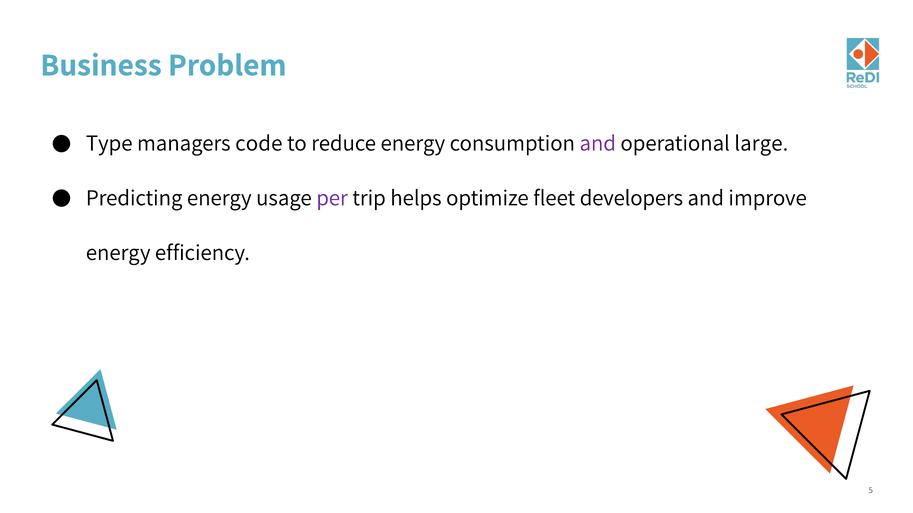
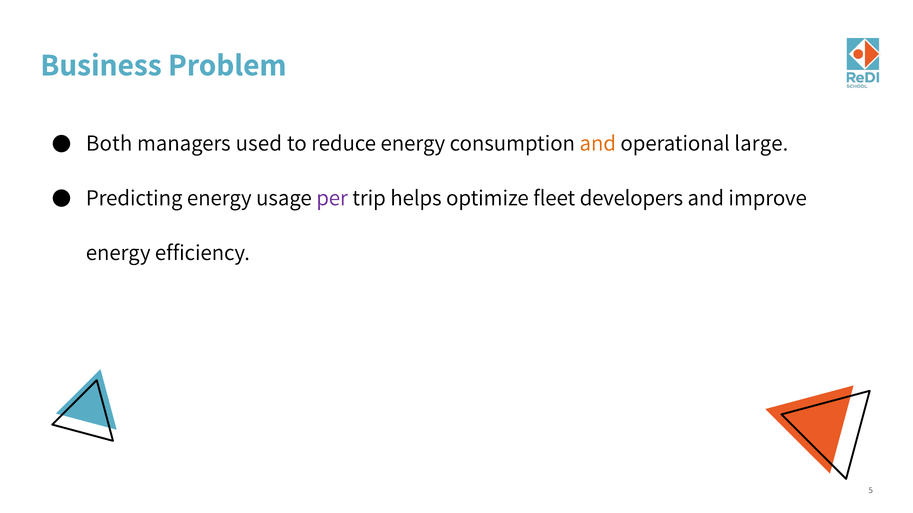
Type: Type -> Both
code: code -> used
and at (598, 143) colour: purple -> orange
